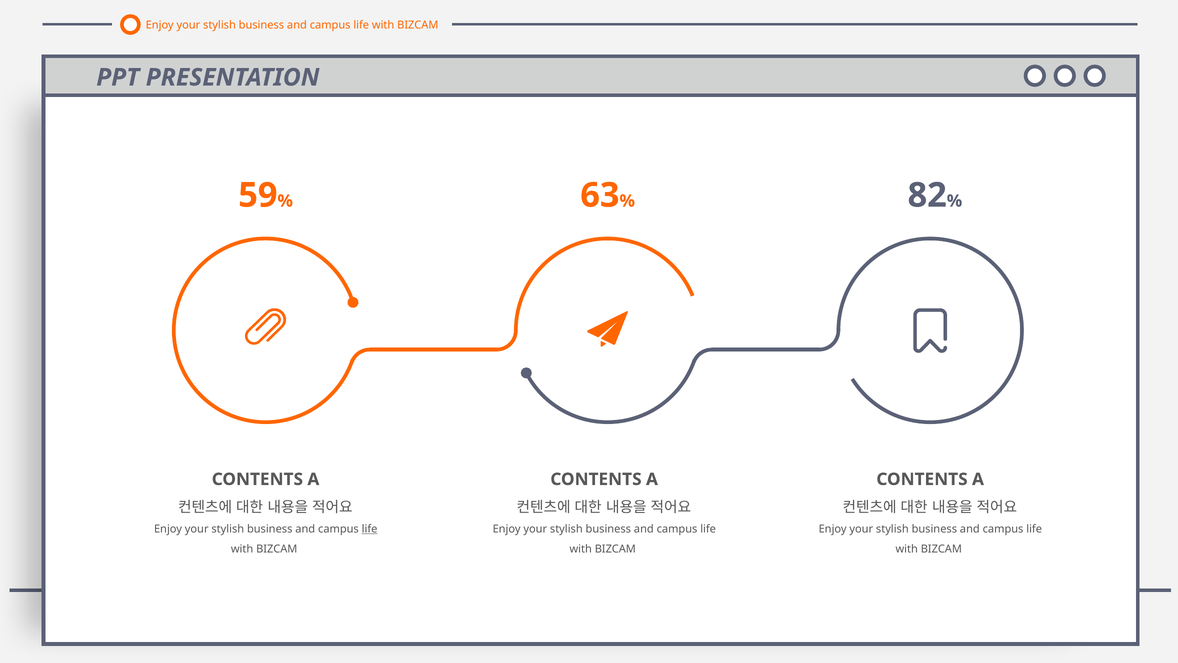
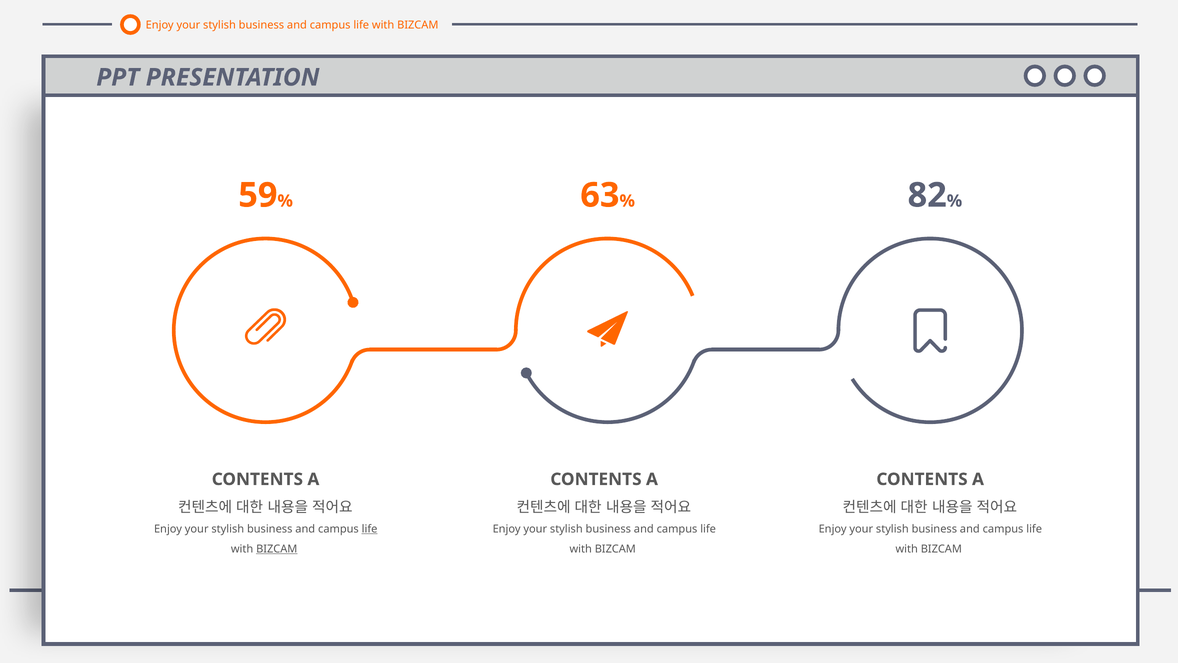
BIZCAM at (277, 549) underline: none -> present
